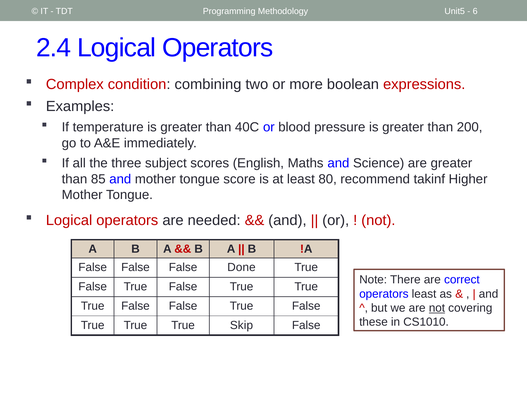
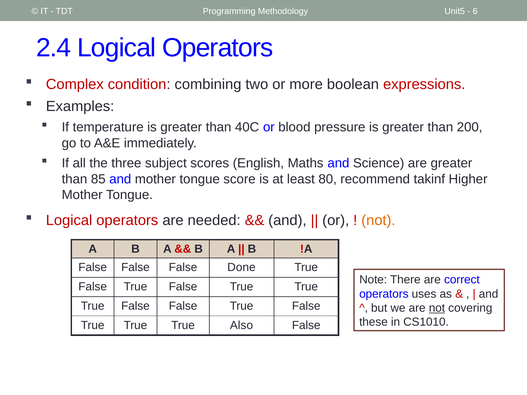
not at (378, 221) colour: red -> orange
operators least: least -> uses
Skip: Skip -> Also
